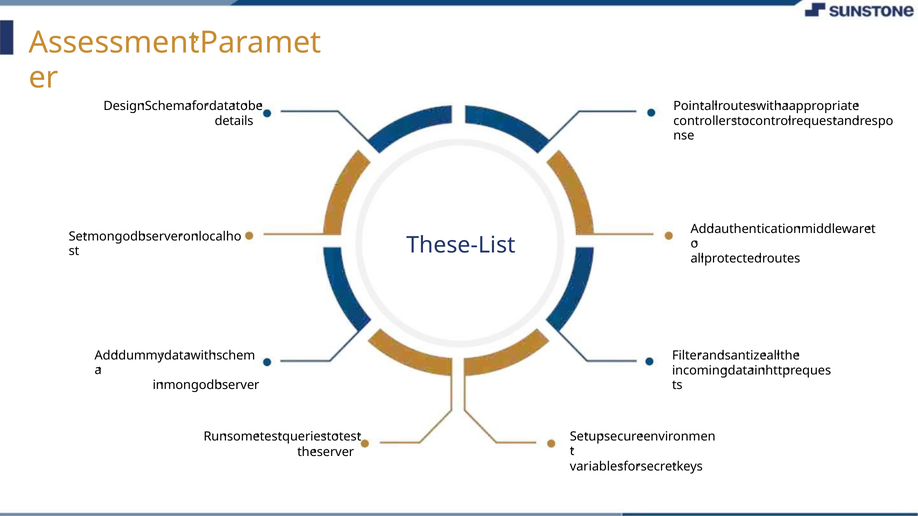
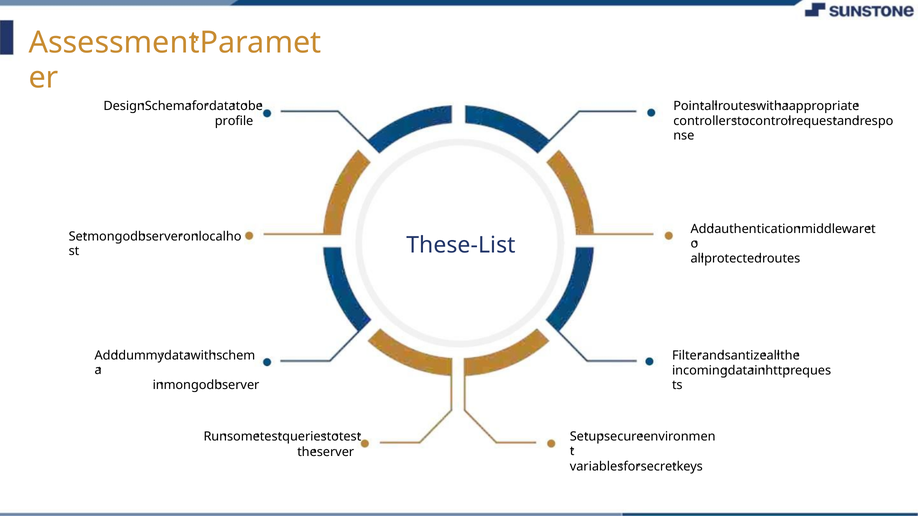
details: details -> profile
